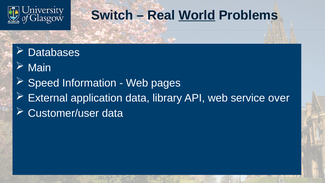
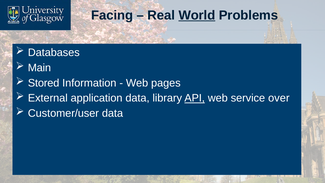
Switch: Switch -> Facing
Speed: Speed -> Stored
API underline: none -> present
